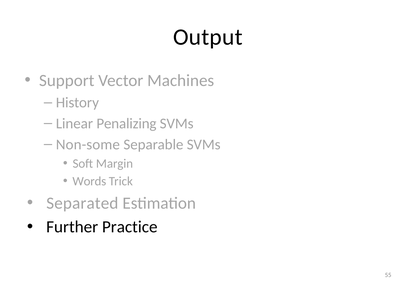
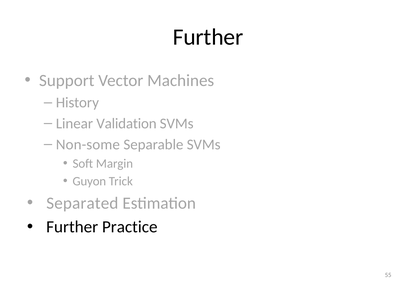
Output at (208, 37): Output -> Further
Penalizing: Penalizing -> Validation
Words: Words -> Guyon
